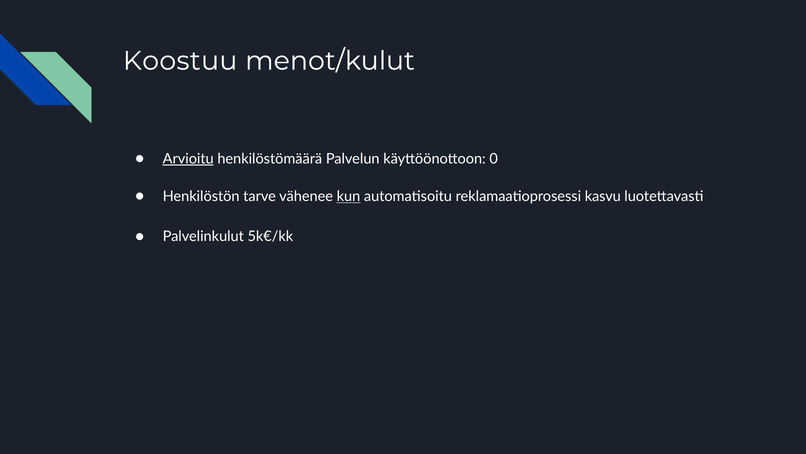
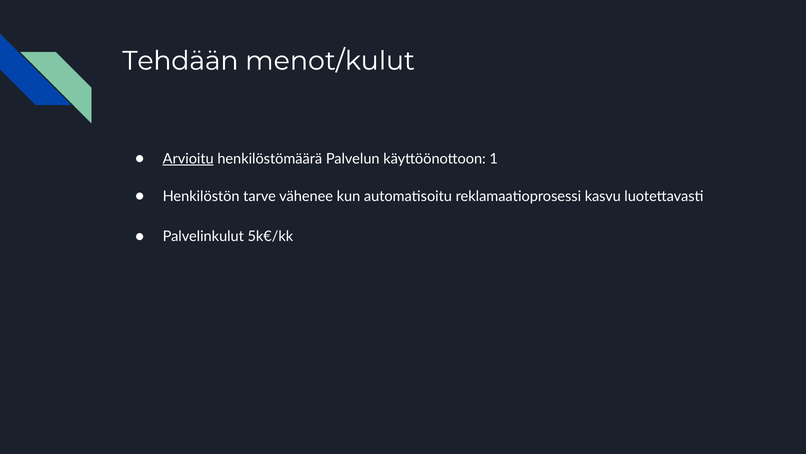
Koostuu: Koostuu -> Tehdään
0: 0 -> 1
kun underline: present -> none
